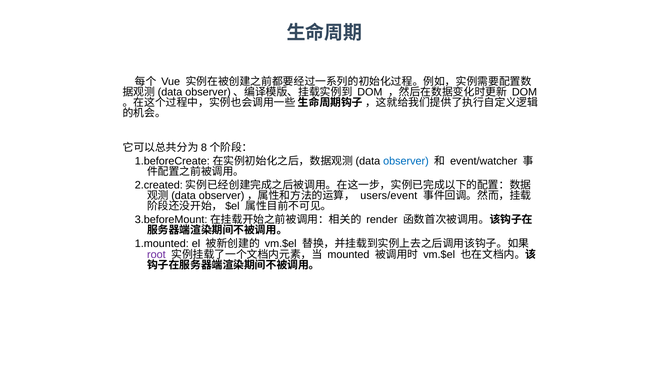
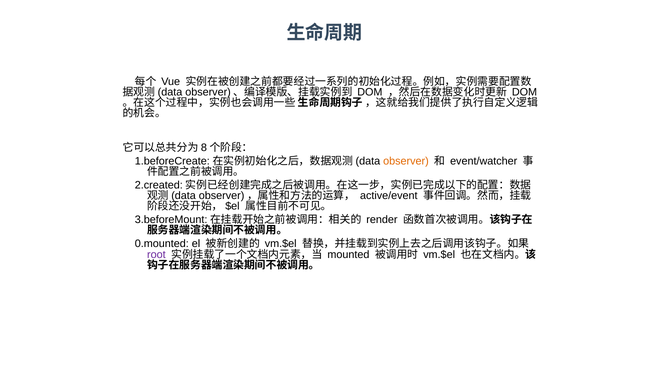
observer colour: blue -> orange
users/event: users/event -> active/event
1.mounted: 1.mounted -> 0.mounted
